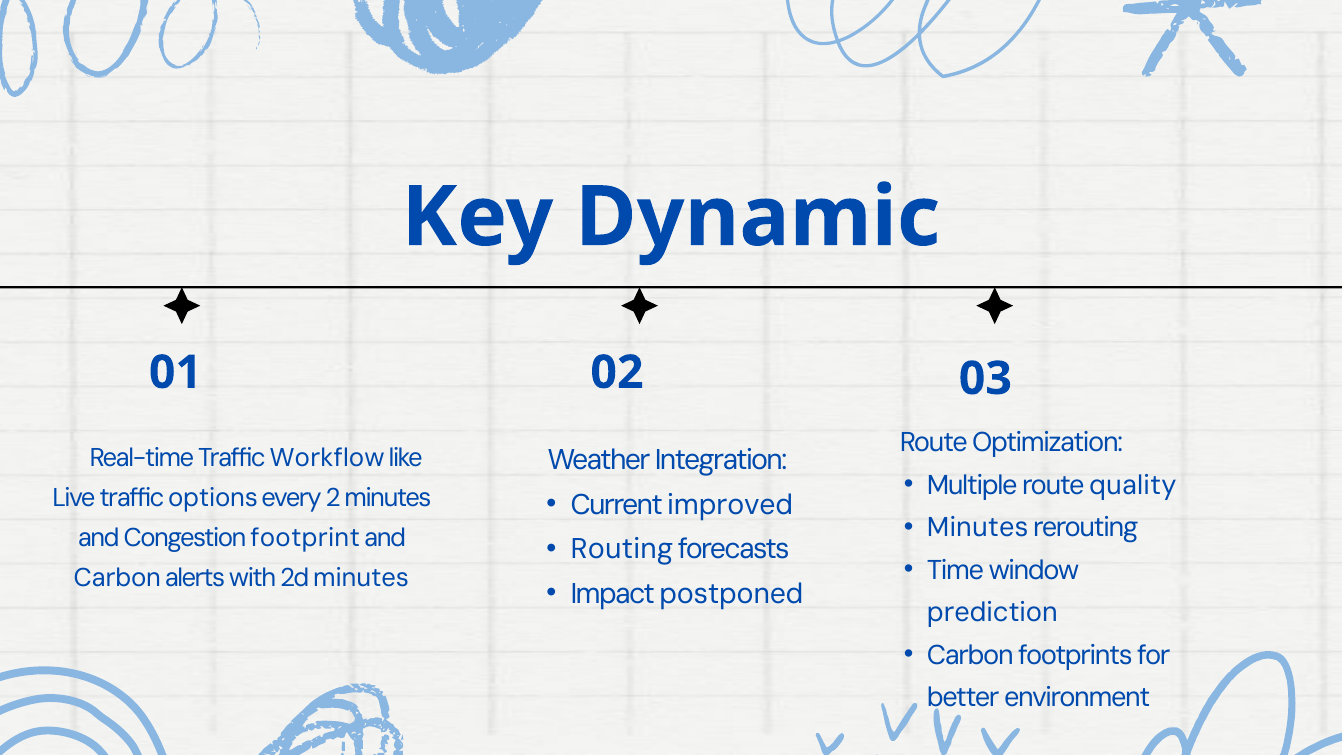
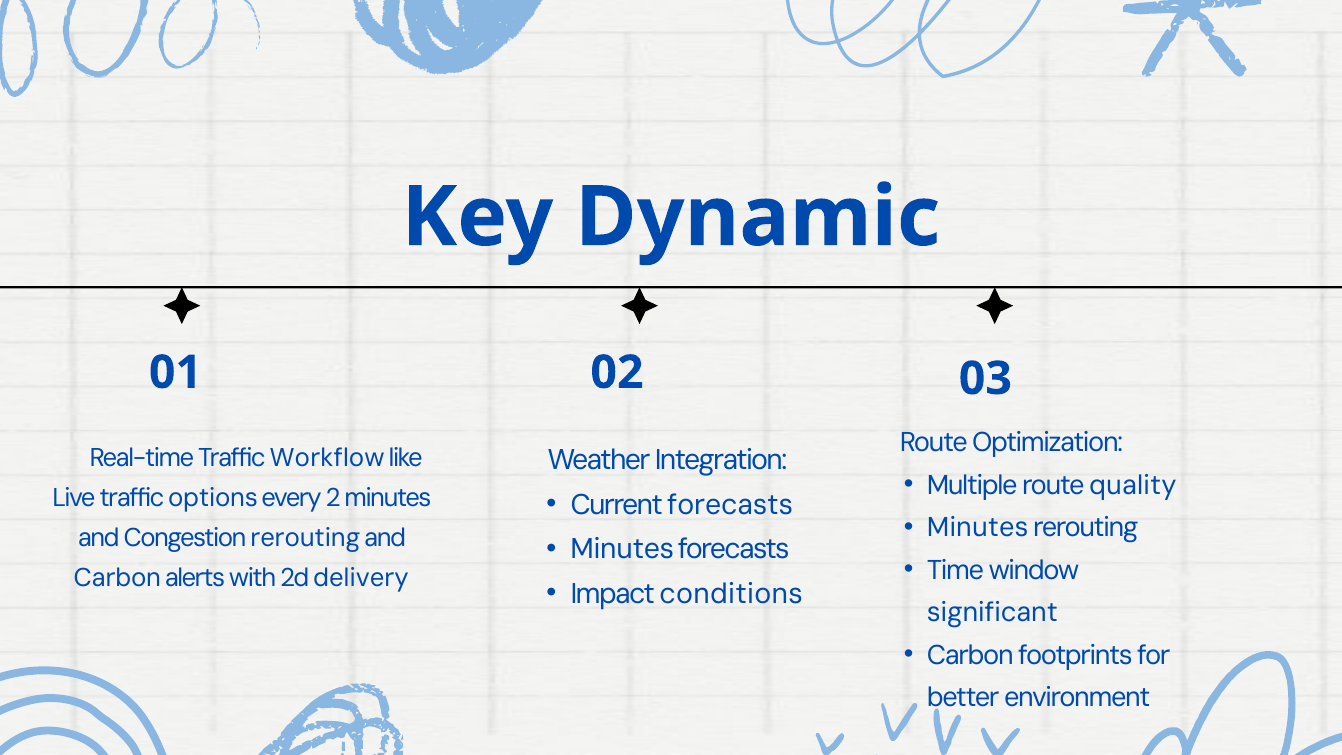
Current improved: improved -> forecasts
Congestion footprint: footprint -> rerouting
Routing at (622, 549): Routing -> Minutes
2d minutes: minutes -> delivery
postponed: postponed -> conditions
prediction: prediction -> significant
